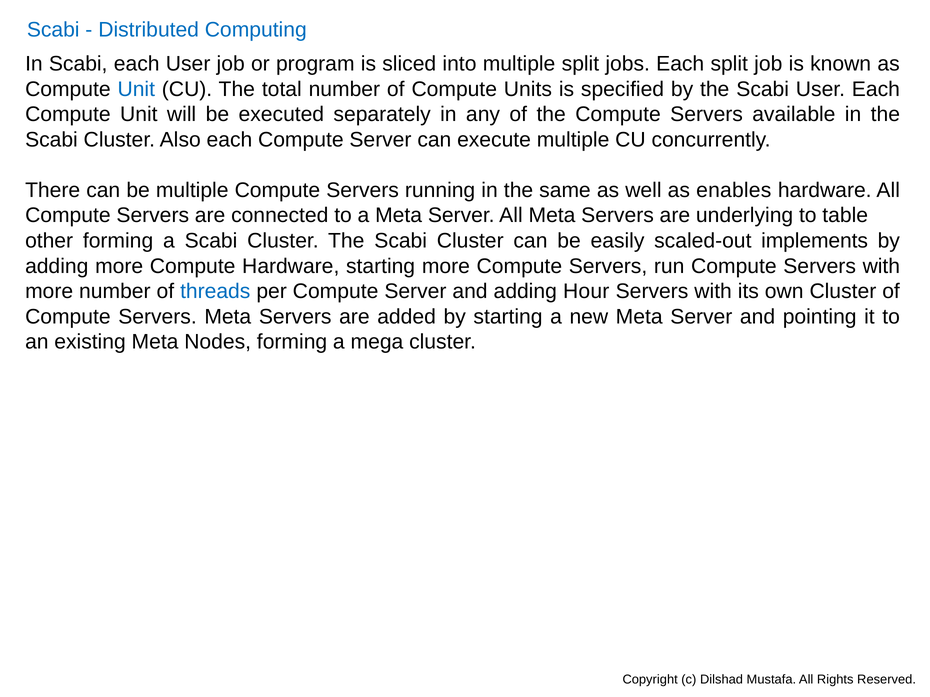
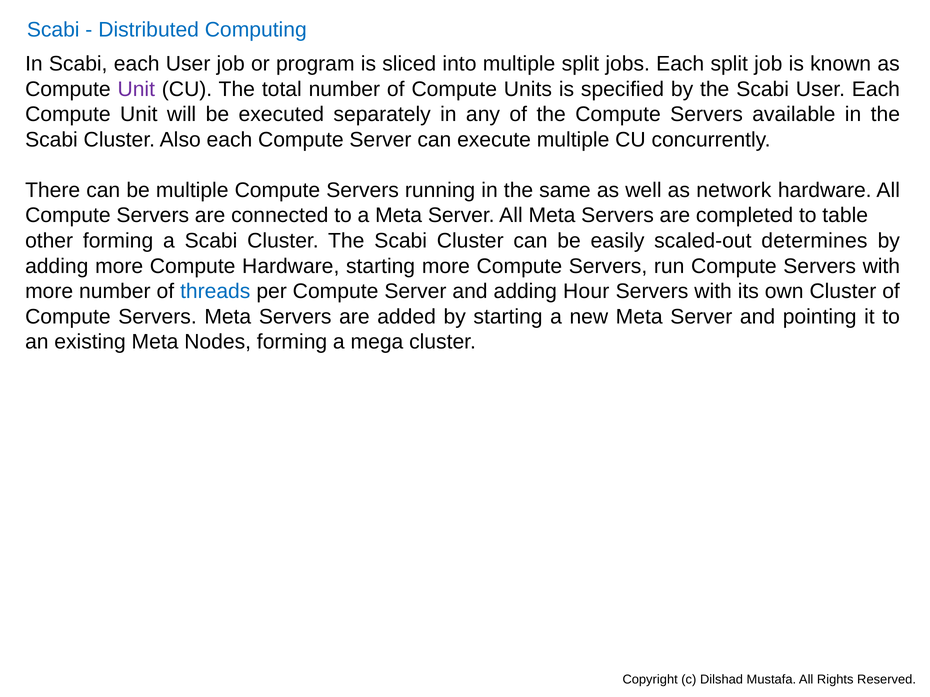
Unit at (136, 89) colour: blue -> purple
enables: enables -> network
underlying: underlying -> completed
implements: implements -> determines
